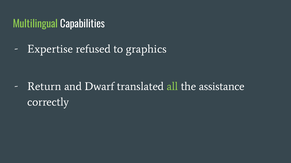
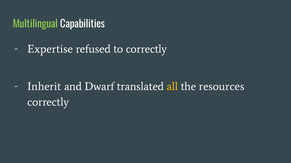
to graphics: graphics -> correctly
Return: Return -> Inherit
all colour: light green -> yellow
assistance: assistance -> resources
